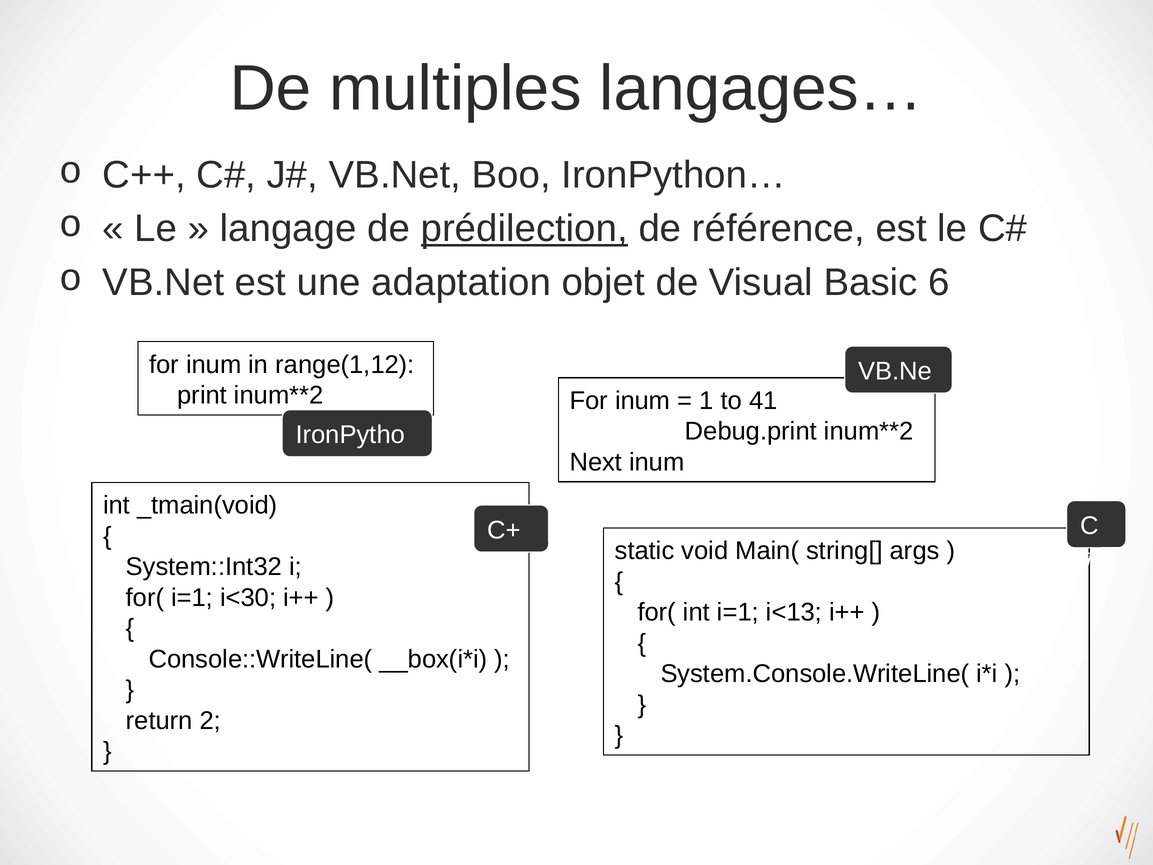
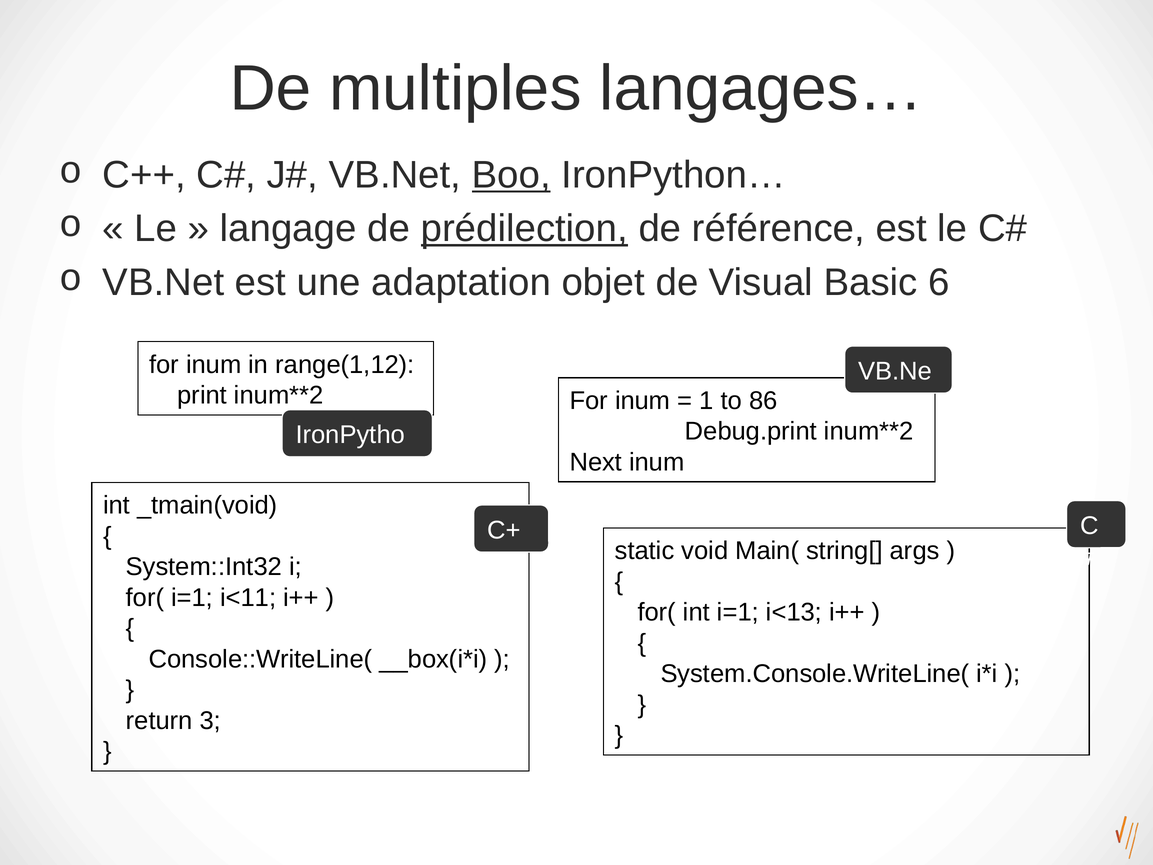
Boo underline: none -> present
41: 41 -> 86
i<30: i<30 -> i<11
2: 2 -> 3
